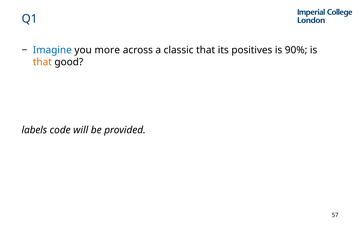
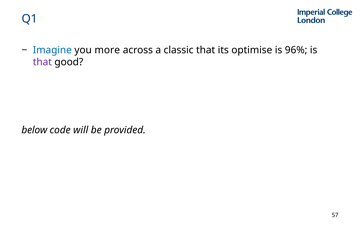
positives: positives -> optimise
90%: 90% -> 96%
that at (42, 62) colour: orange -> purple
labels: labels -> below
